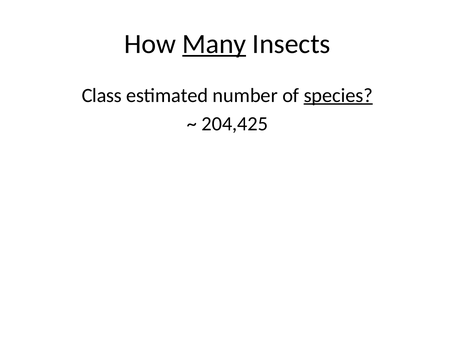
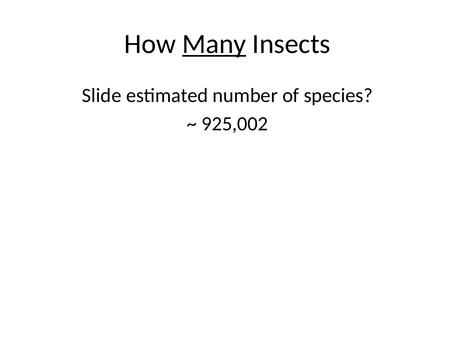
Class: Class -> Slide
species underline: present -> none
204,425: 204,425 -> 925,002
